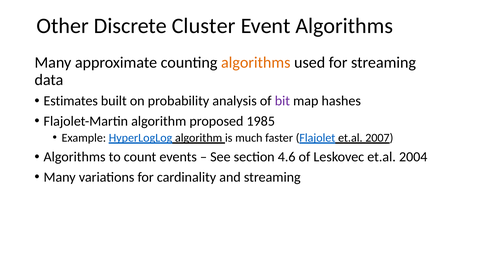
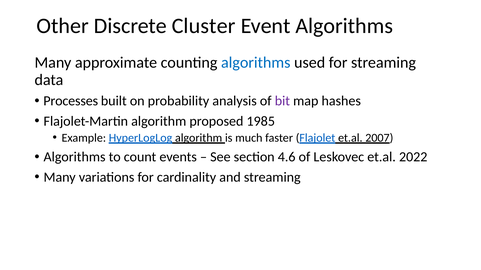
algorithms at (256, 63) colour: orange -> blue
Estimates: Estimates -> Processes
2004: 2004 -> 2022
